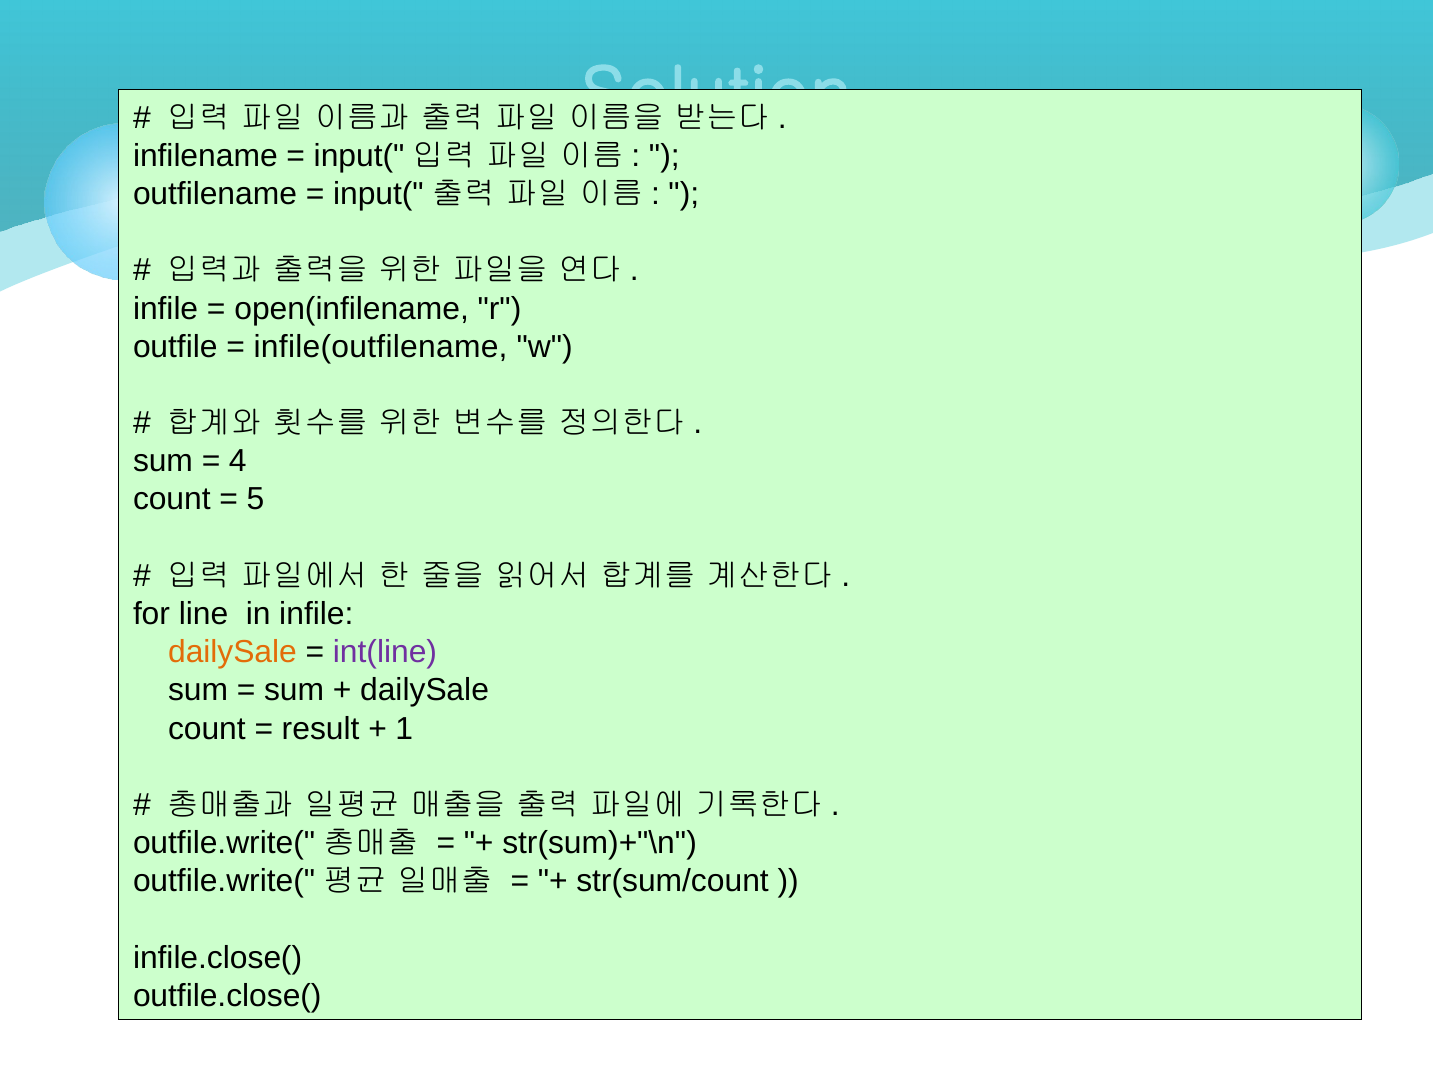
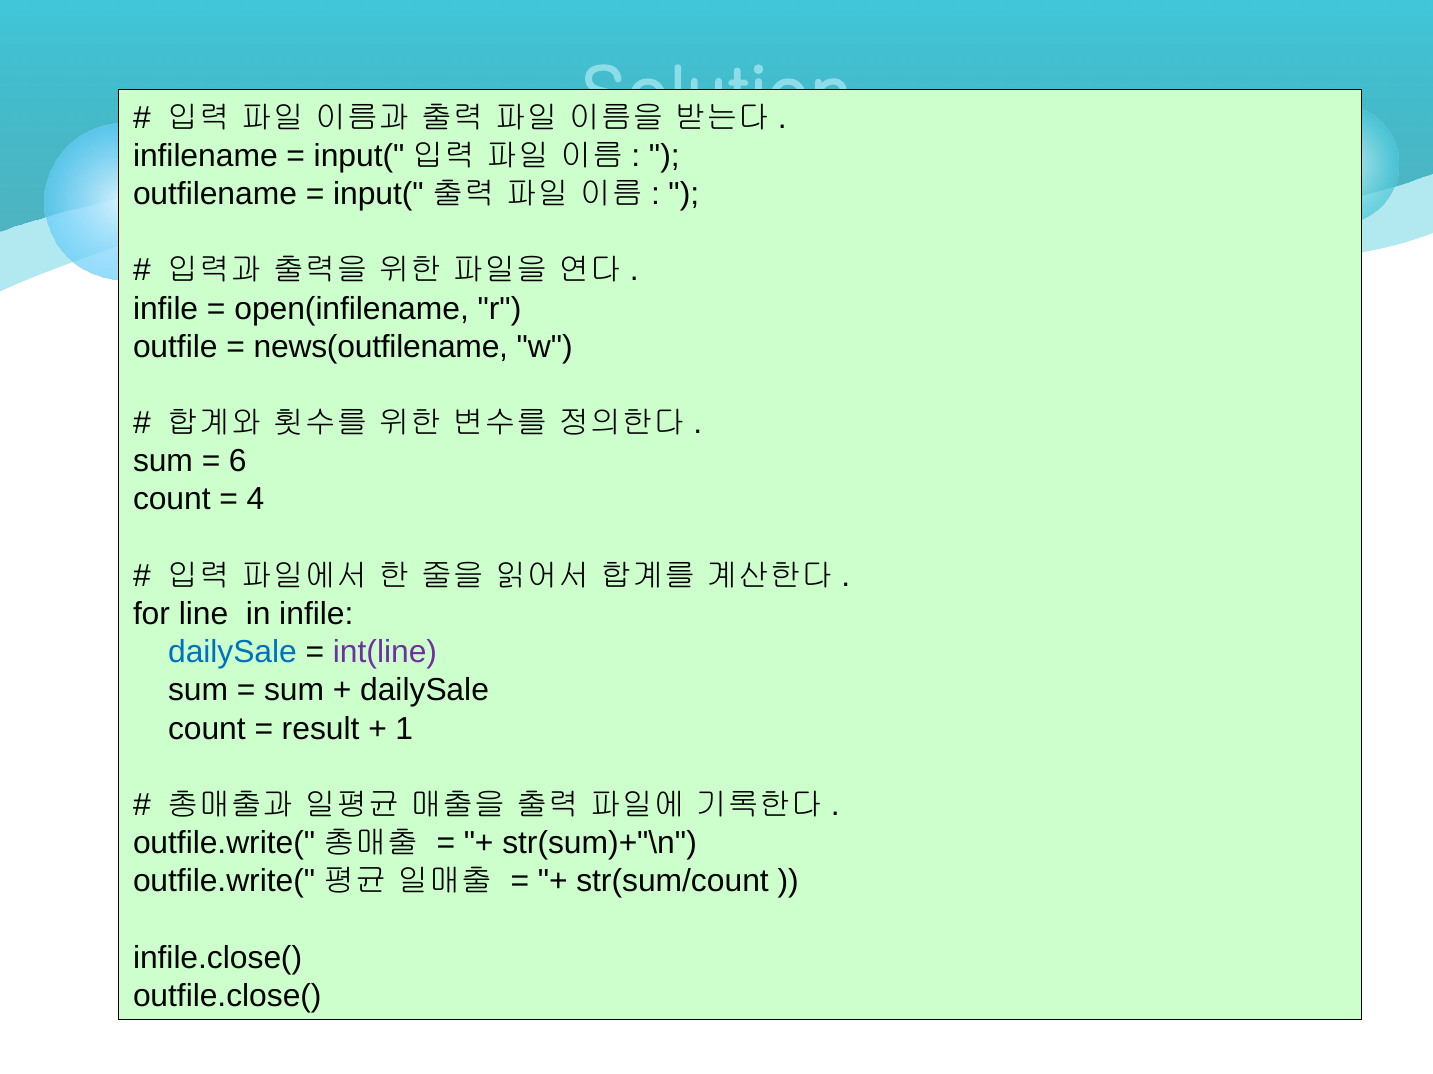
infile(outfilename: infile(outfilename -> news(outfilename
4: 4 -> 6
5: 5 -> 4
dailySale at (233, 653) colour: orange -> blue
